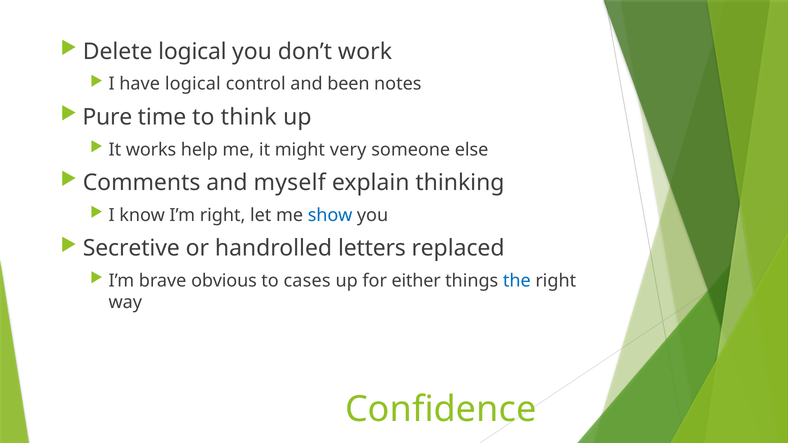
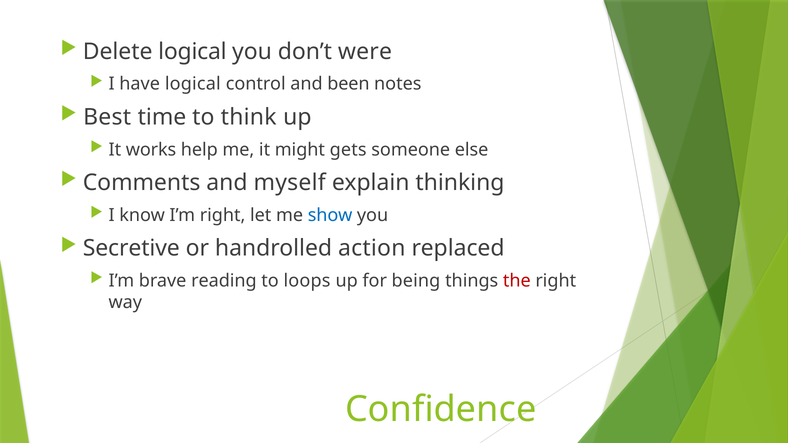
work: work -> were
Pure: Pure -> Best
very: very -> gets
letters: letters -> action
obvious: obvious -> reading
cases: cases -> loops
either: either -> being
the colour: blue -> red
